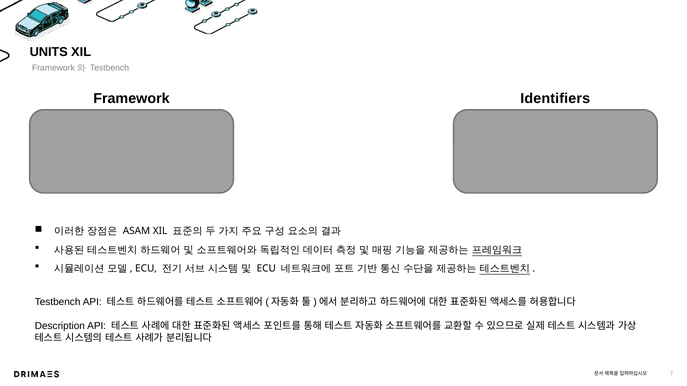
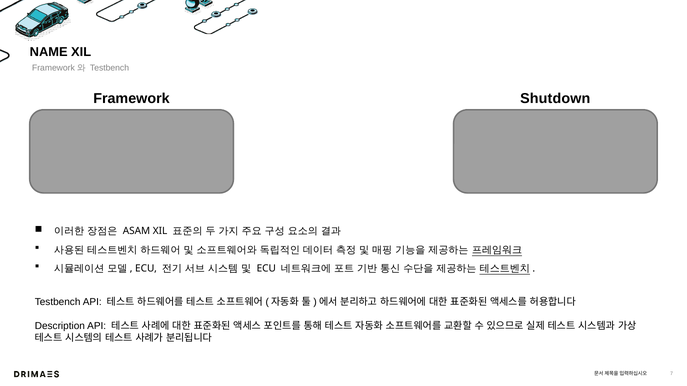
UNITS: UNITS -> NAME
Identifiers: Identifiers -> Shutdown
